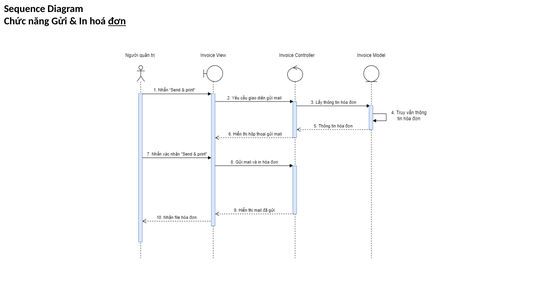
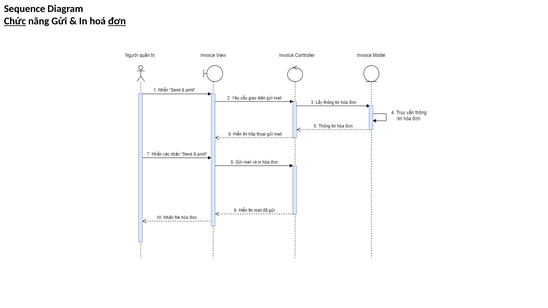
Chức underline: none -> present
